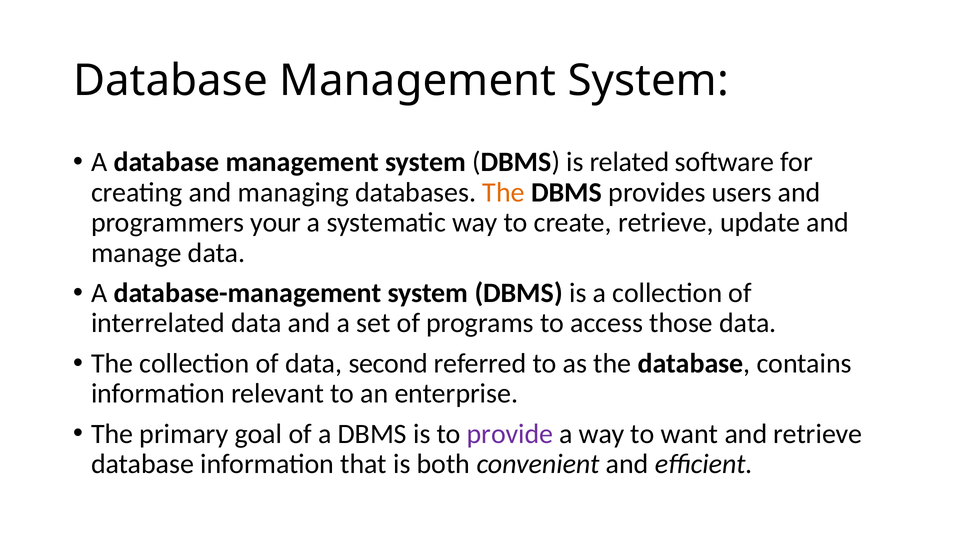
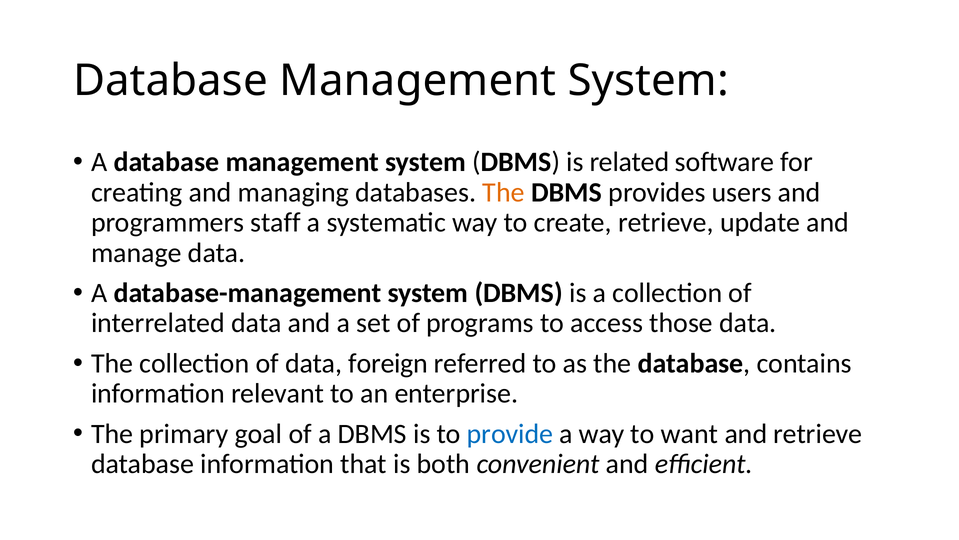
your: your -> staff
second: second -> foreign
provide colour: purple -> blue
